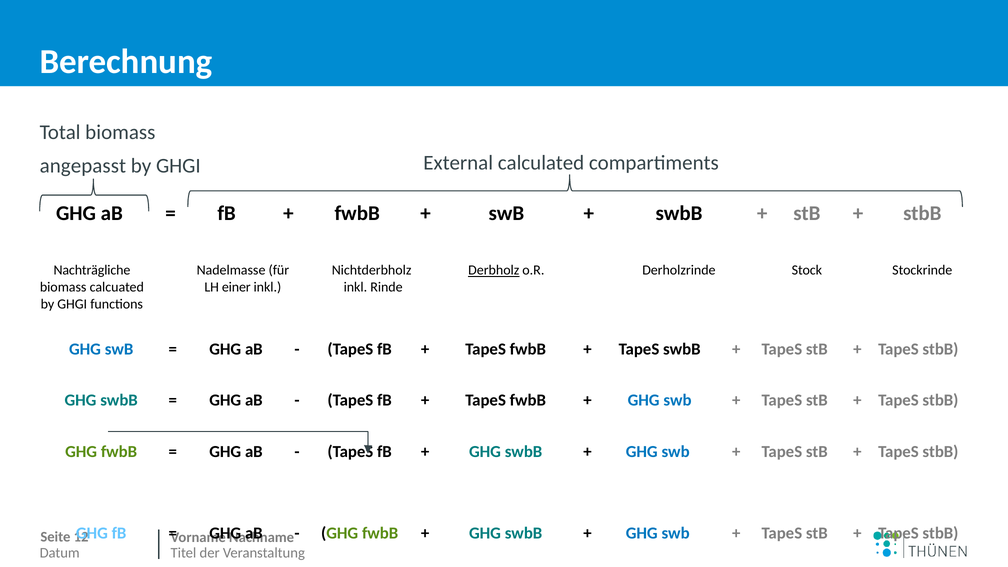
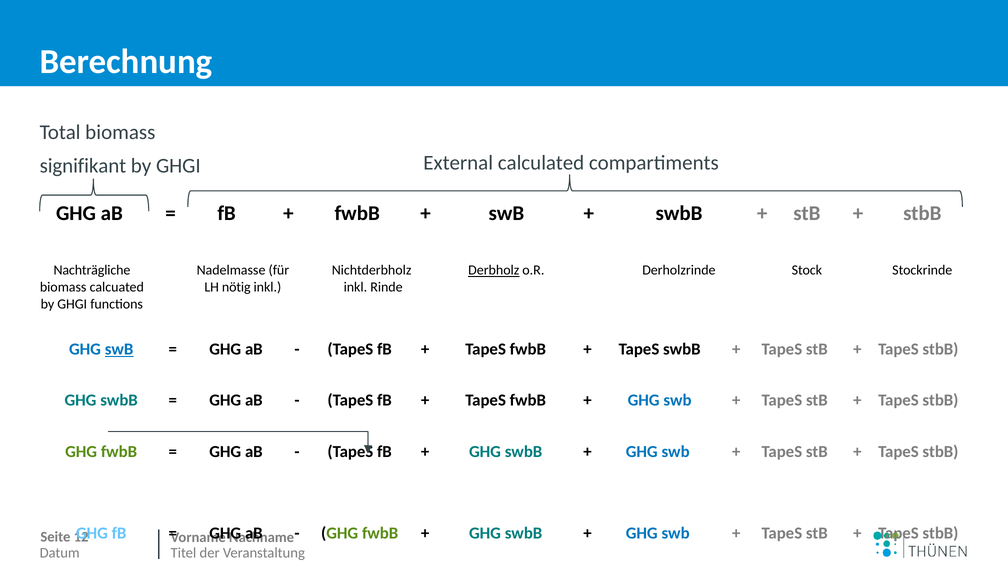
angepasst: angepasst -> signifikant
einer: einer -> nötig
swB at (119, 349) underline: none -> present
